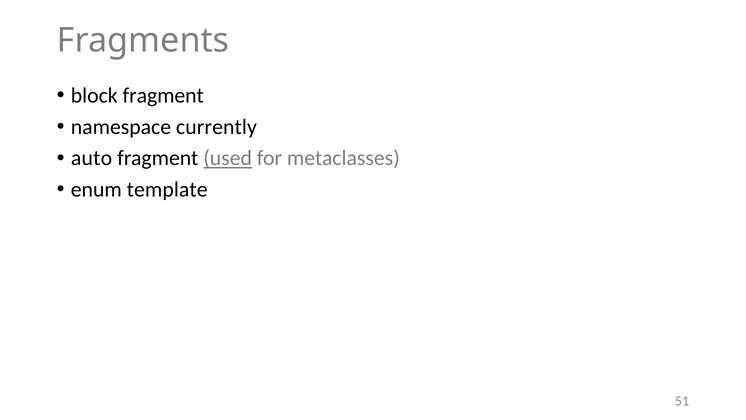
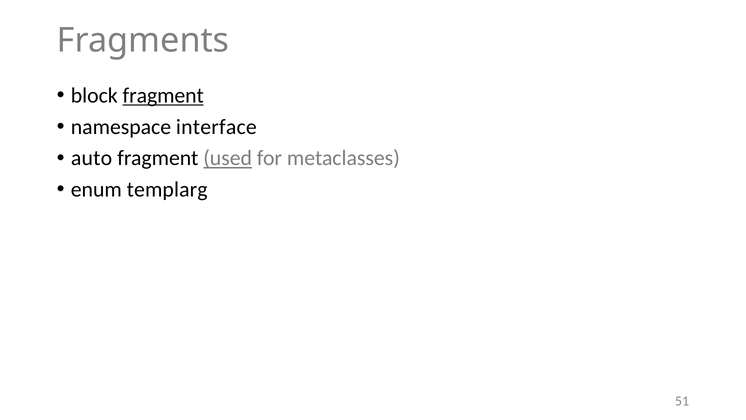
fragment at (163, 96) underline: none -> present
currently: currently -> interface
template: template -> templarg
